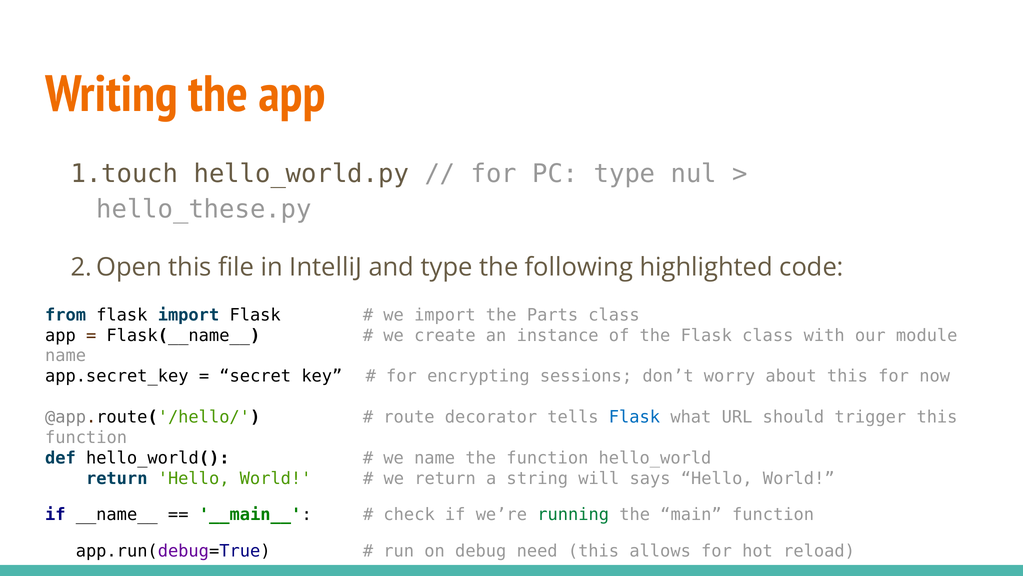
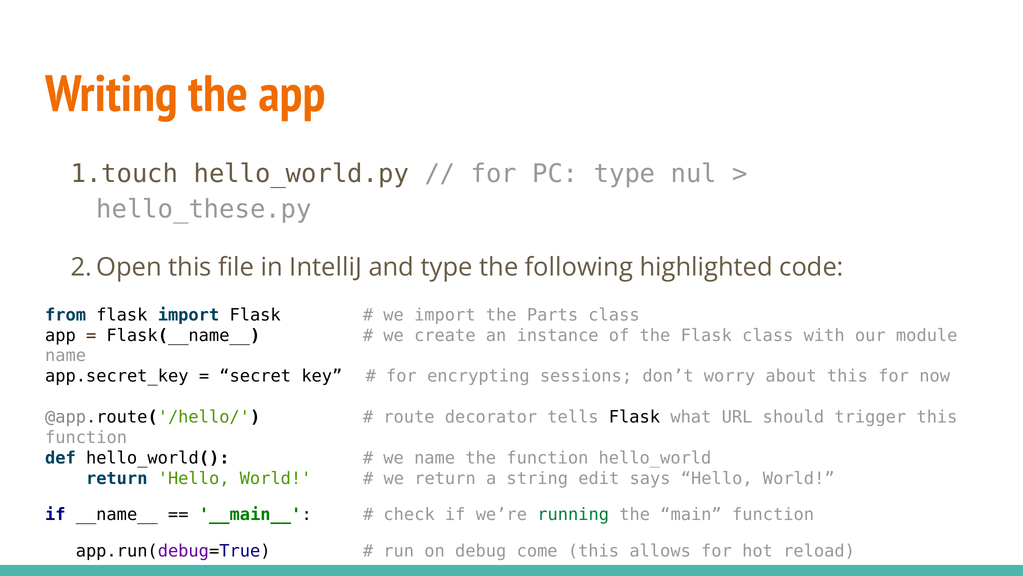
Flask at (634, 417) colour: blue -> black
will: will -> edit
need: need -> come
